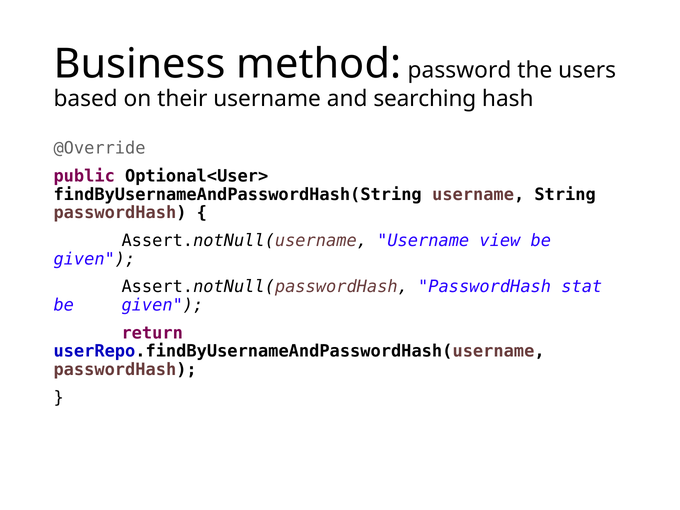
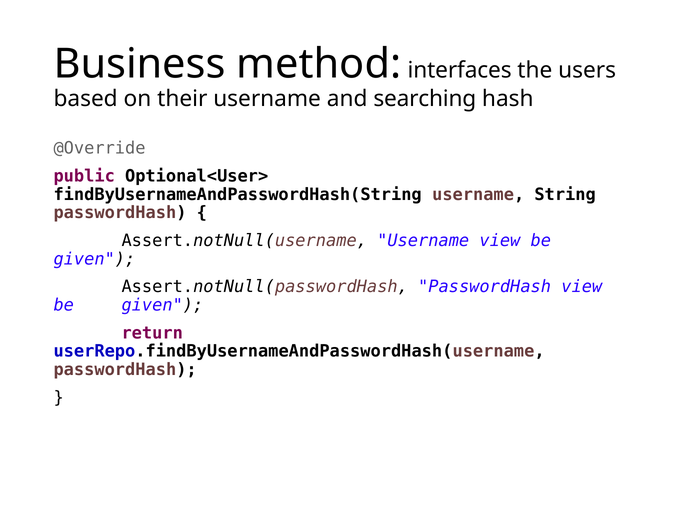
password: password -> interfaces
PasswordHash stat: stat -> view
